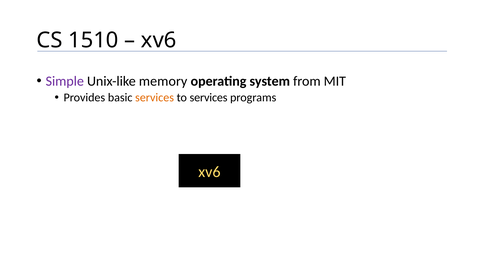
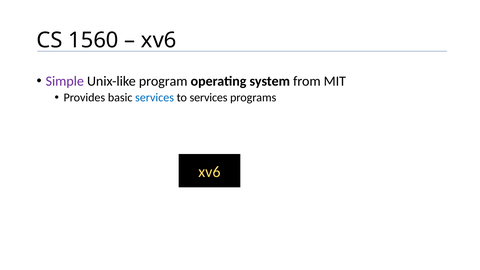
1510: 1510 -> 1560
memory: memory -> program
services at (155, 98) colour: orange -> blue
